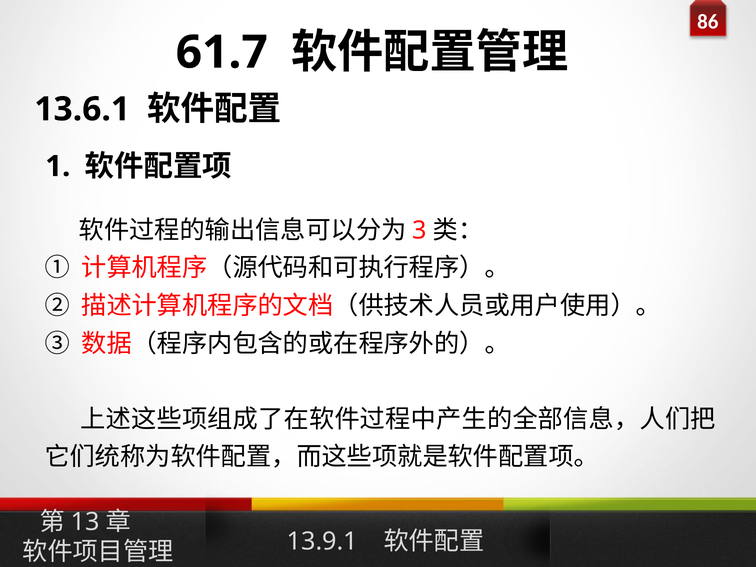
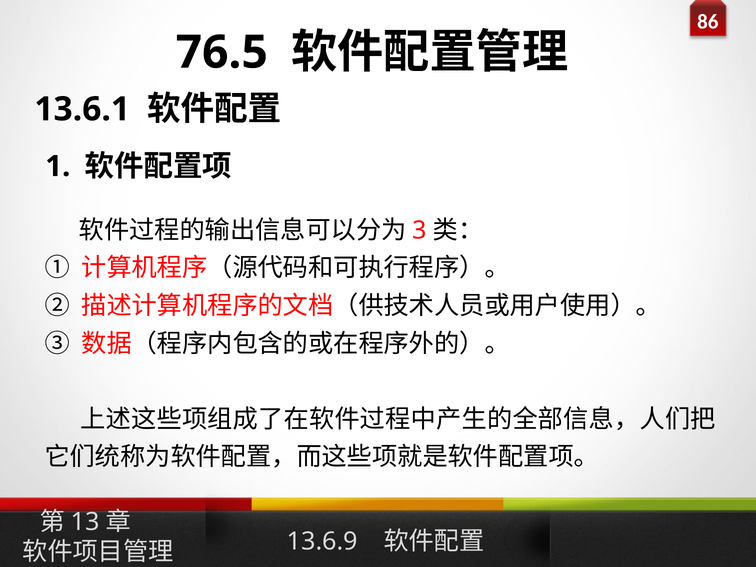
61.7: 61.7 -> 76.5
13.9.1: 13.9.1 -> 13.6.9
